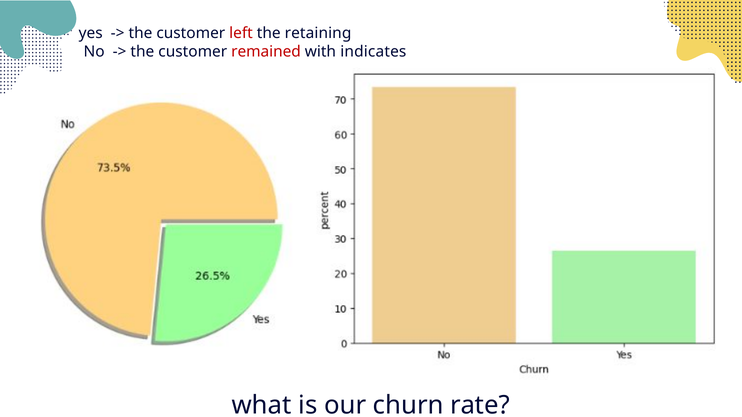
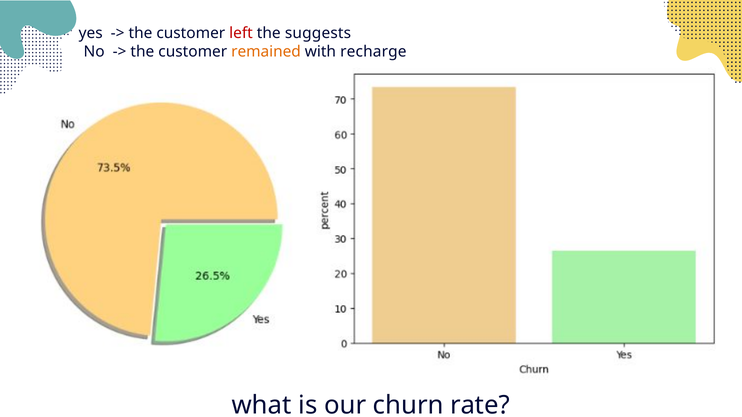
retaining: retaining -> suggests
remained colour: red -> orange
indicates: indicates -> recharge
